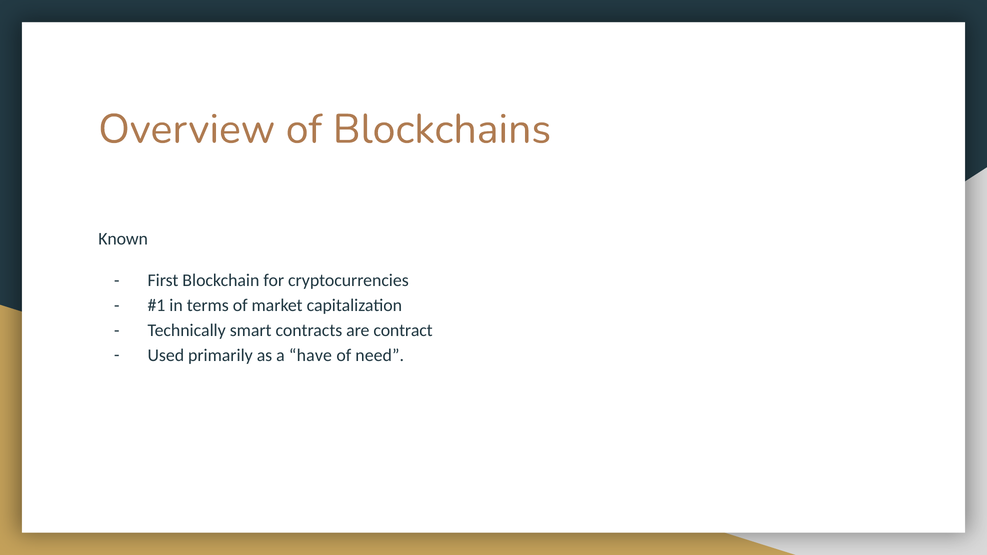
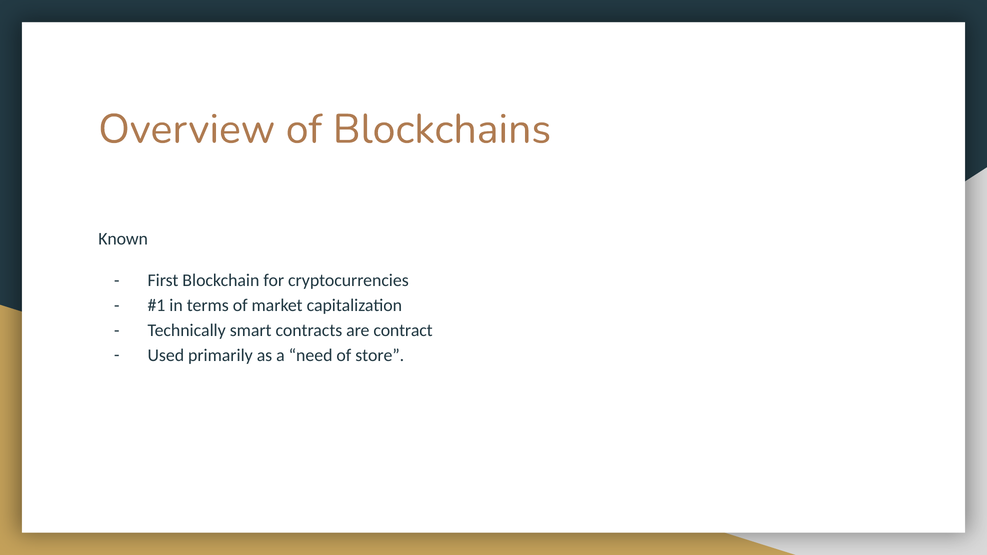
have: have -> need
need: need -> store
